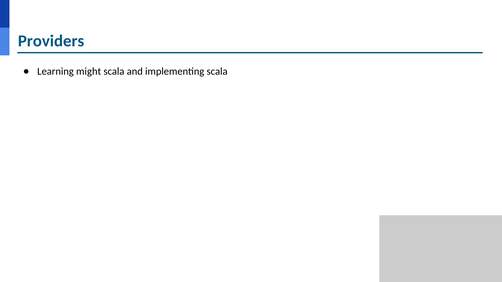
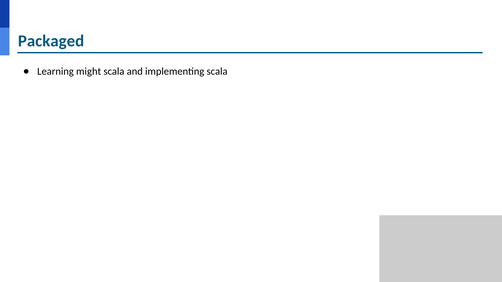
Providers: Providers -> Packaged
